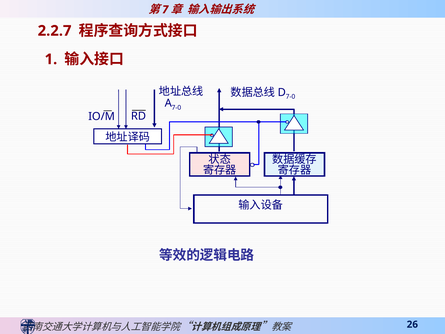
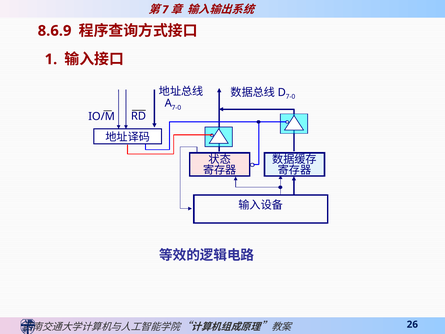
2.2.7: 2.2.7 -> 8.6.9
